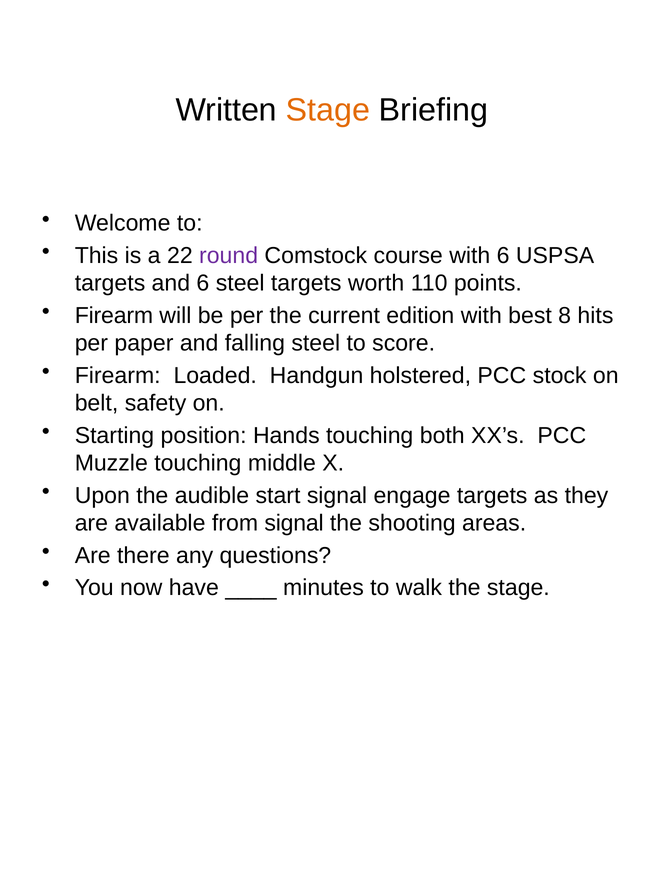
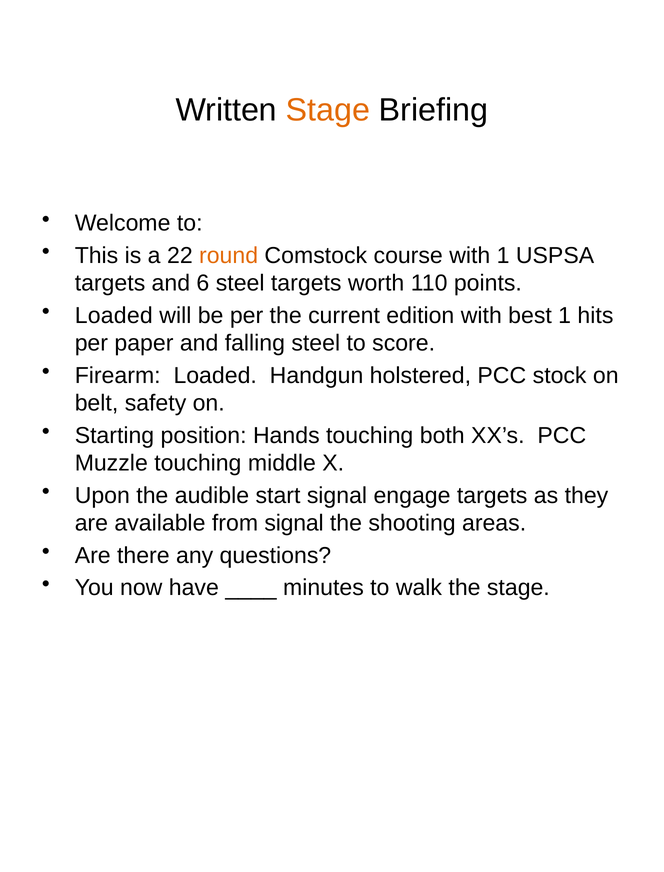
round colour: purple -> orange
with 6: 6 -> 1
Firearm at (114, 315): Firearm -> Loaded
best 8: 8 -> 1
